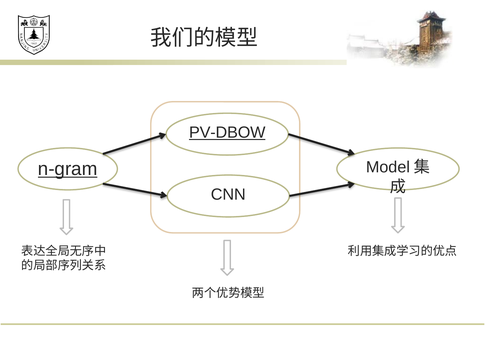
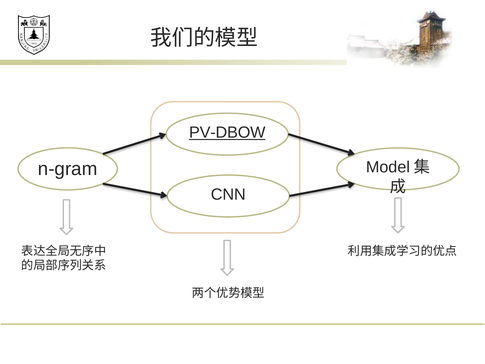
n-gram underline: present -> none
